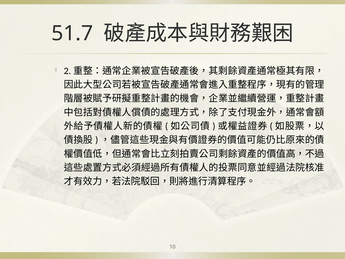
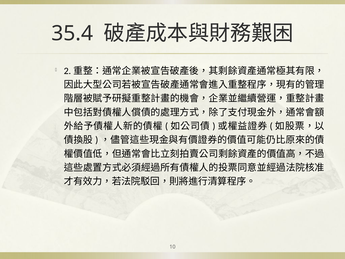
51.7: 51.7 -> 35.4
